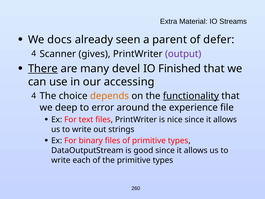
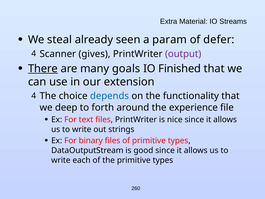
docs: docs -> steal
parent: parent -> param
devel: devel -> goals
accessing: accessing -> extension
depends colour: orange -> blue
functionality underline: present -> none
error: error -> forth
